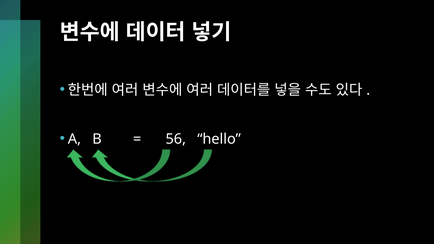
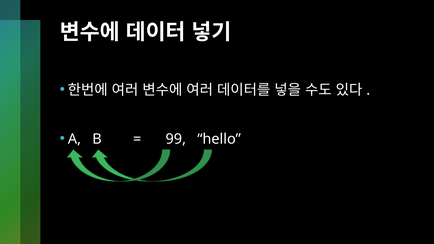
56: 56 -> 99
